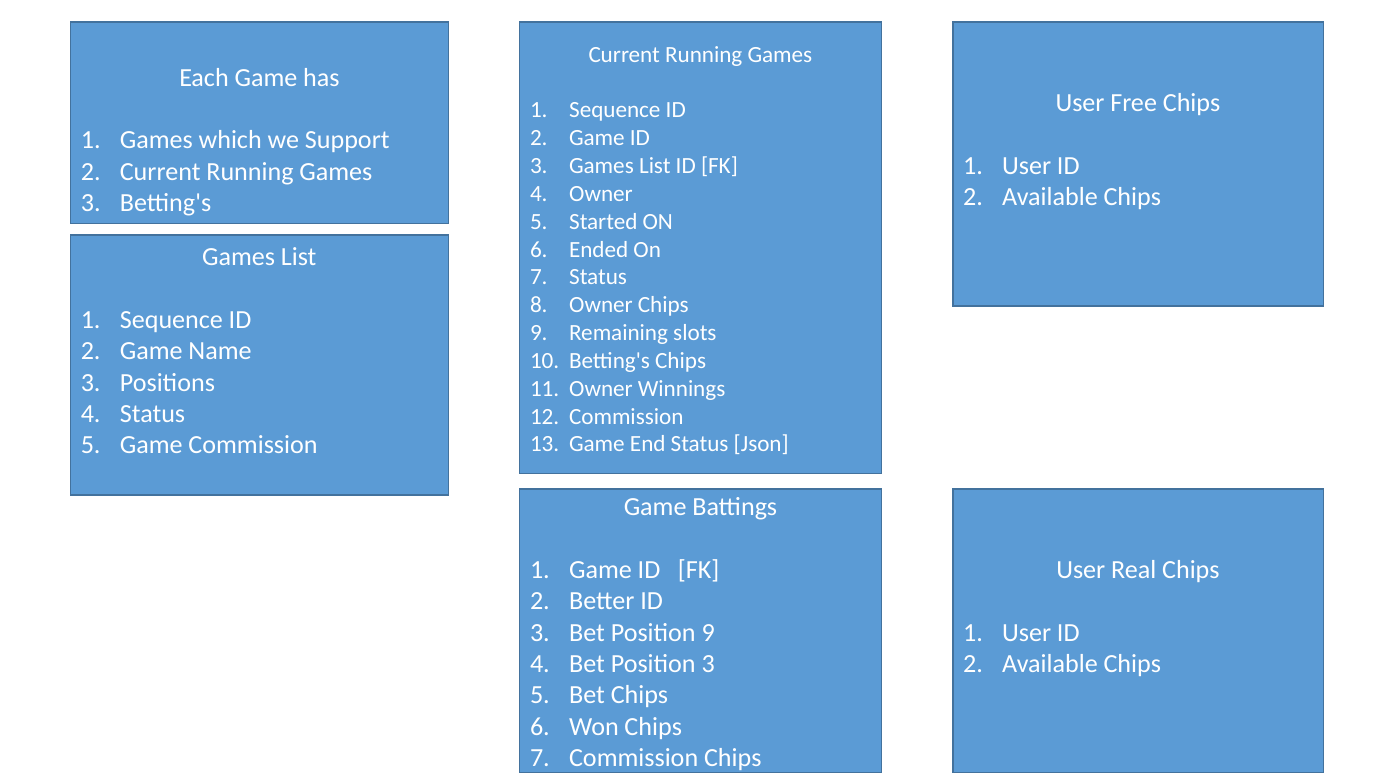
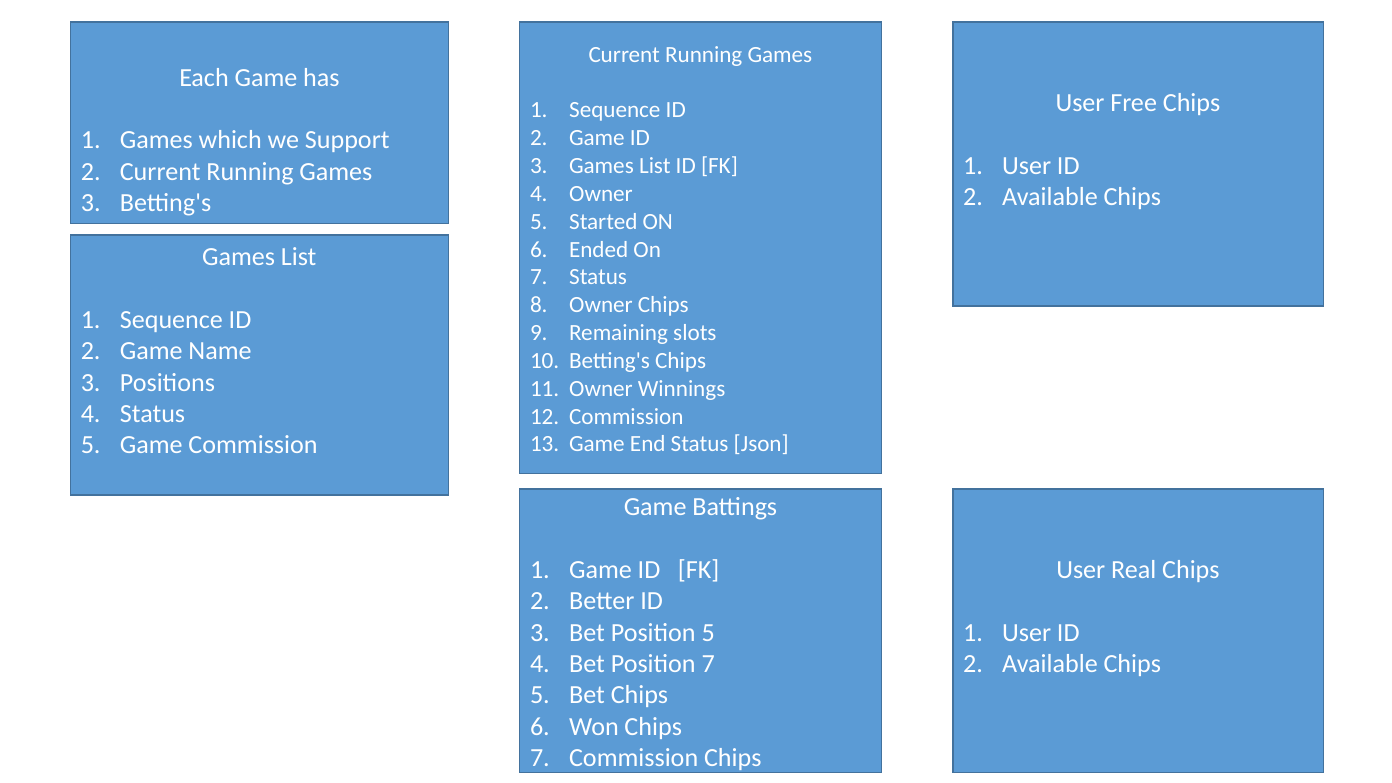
Position 9: 9 -> 5
Position 3: 3 -> 7
